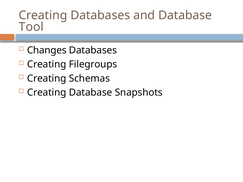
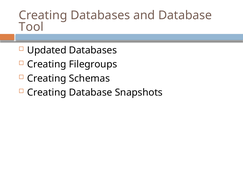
Changes: Changes -> Updated
